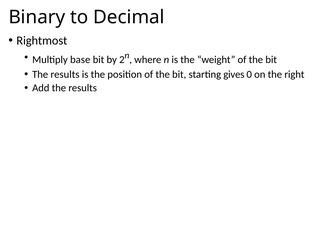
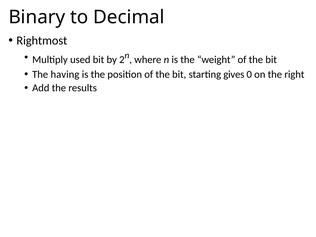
base: base -> used
results at (65, 74): results -> having
